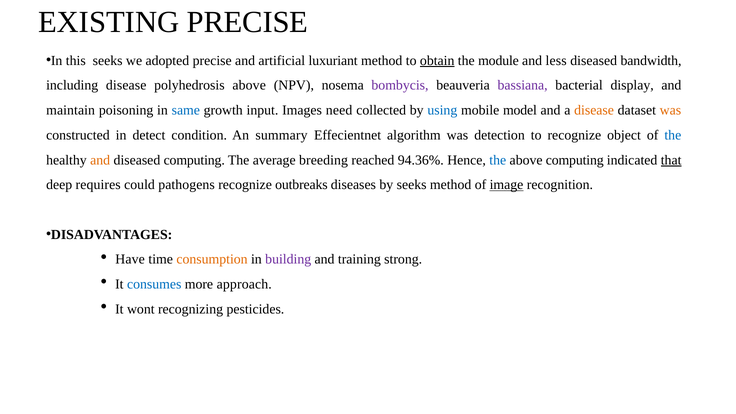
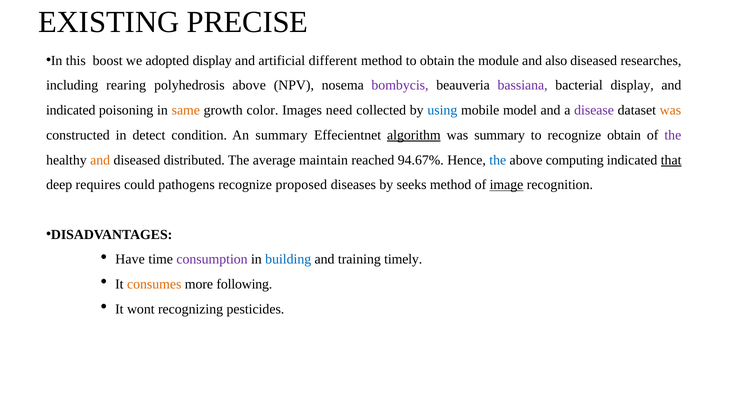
this seeks: seeks -> boost
adopted precise: precise -> display
luxuriant: luxuriant -> different
obtain at (437, 61) underline: present -> none
less: less -> also
bandwidth: bandwidth -> researches
including disease: disease -> rearing
maintain at (71, 110): maintain -> indicated
same colour: blue -> orange
input: input -> color
disease at (594, 110) colour: orange -> purple
algorithm underline: none -> present
was detection: detection -> summary
recognize object: object -> obtain
the at (673, 135) colour: blue -> purple
diseased computing: computing -> distributed
breeding: breeding -> maintain
94.36%: 94.36% -> 94.67%
outbreaks: outbreaks -> proposed
consumption colour: orange -> purple
building colour: purple -> blue
strong: strong -> timely
consumes colour: blue -> orange
approach: approach -> following
